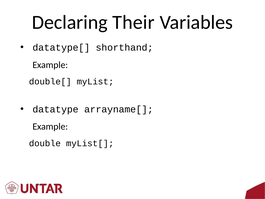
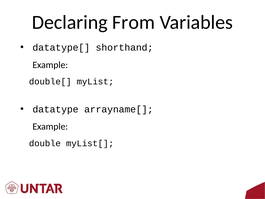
Their: Their -> From
